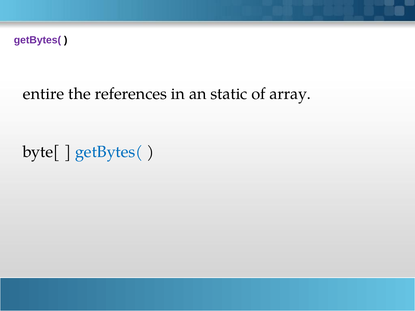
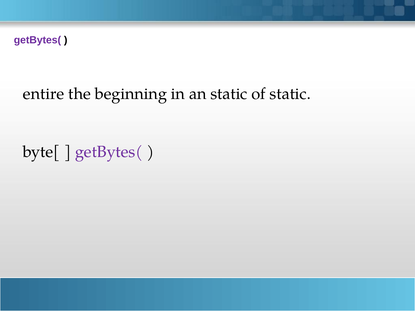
references: references -> beginning
of array: array -> static
getBytes( at (109, 152) colour: blue -> purple
